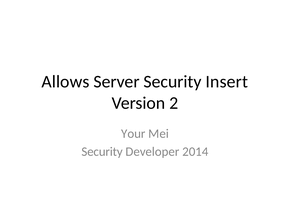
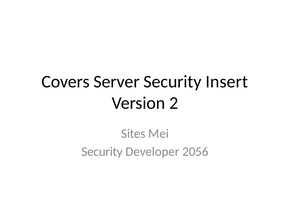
Allows: Allows -> Covers
Your: Your -> Sites
2014: 2014 -> 2056
